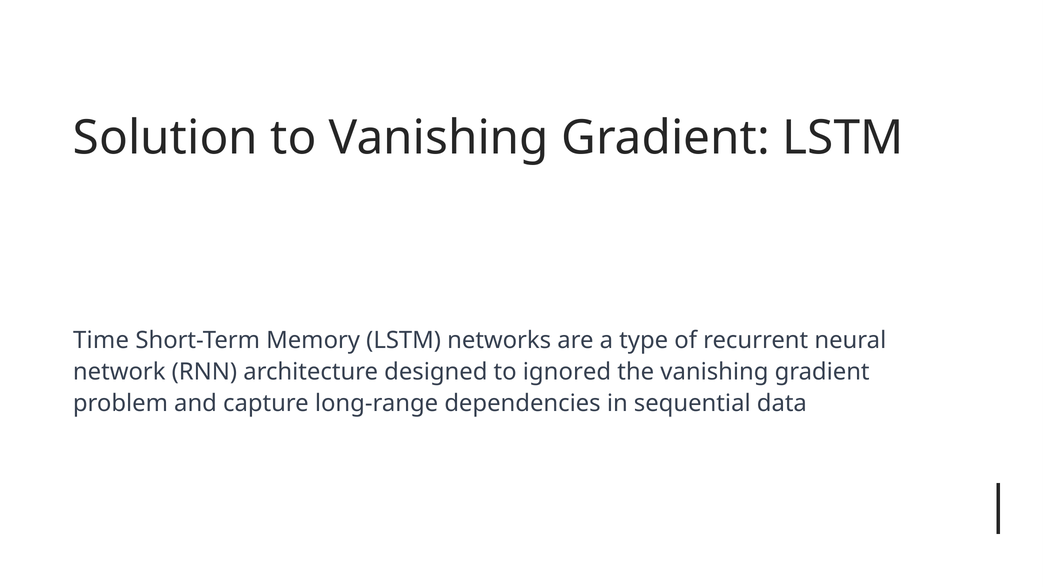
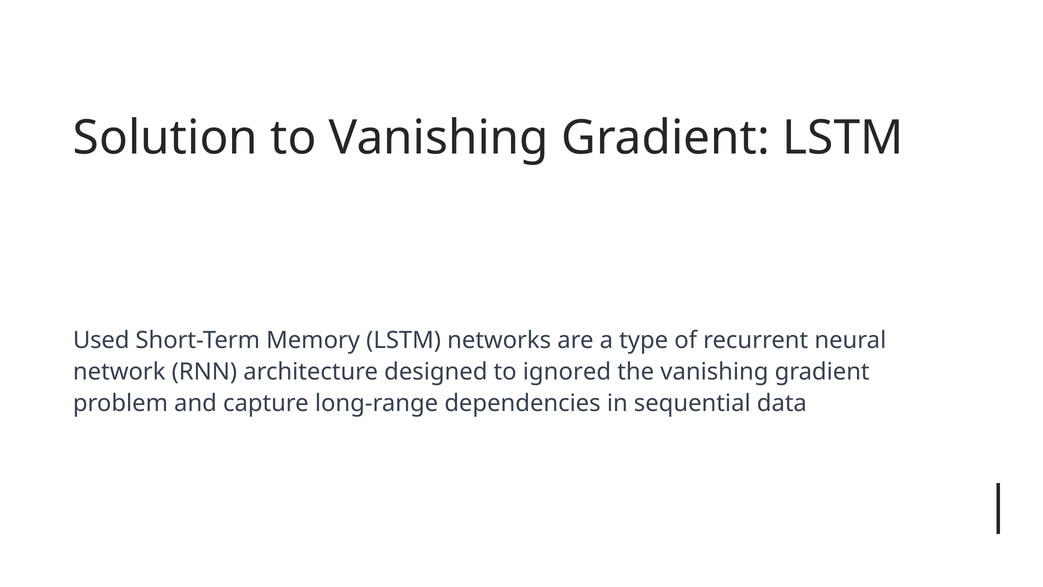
Time: Time -> Used
